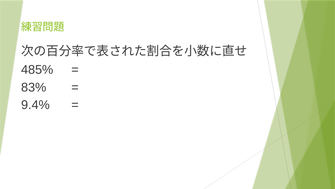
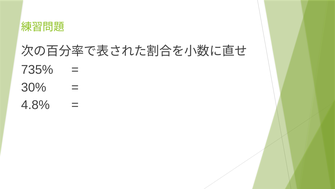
485%: 485% -> 735%
83%: 83% -> 30%
9.4%: 9.4% -> 4.8%
